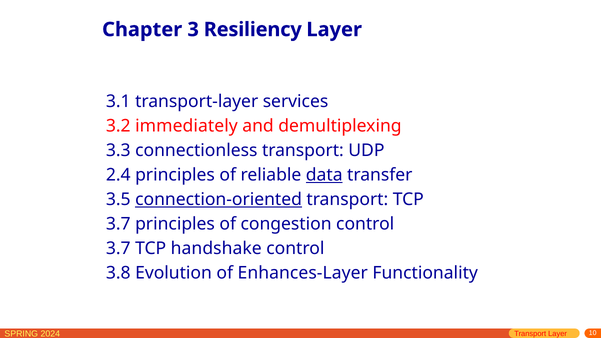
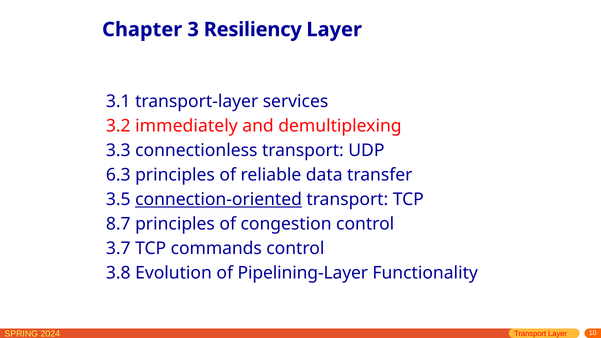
2.4: 2.4 -> 6.3
data underline: present -> none
3.7 at (118, 224): 3.7 -> 8.7
handshake: handshake -> commands
Enhances-Layer: Enhances-Layer -> Pipelining-Layer
